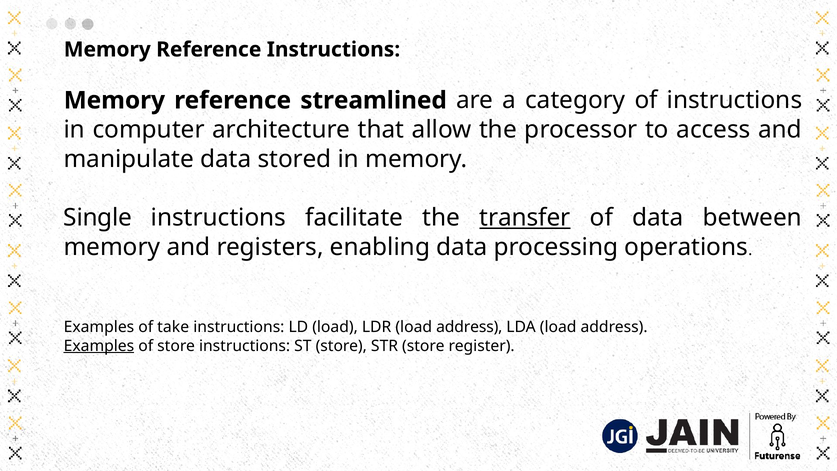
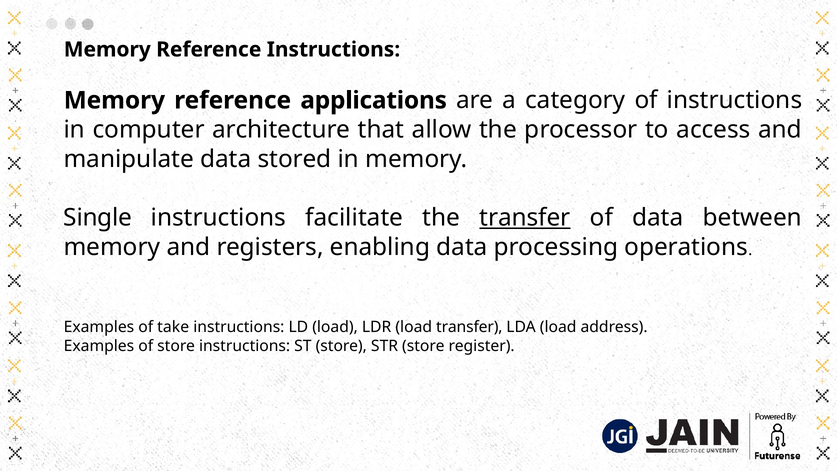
streamlined: streamlined -> applications
LDR load address: address -> transfer
Examples at (99, 346) underline: present -> none
